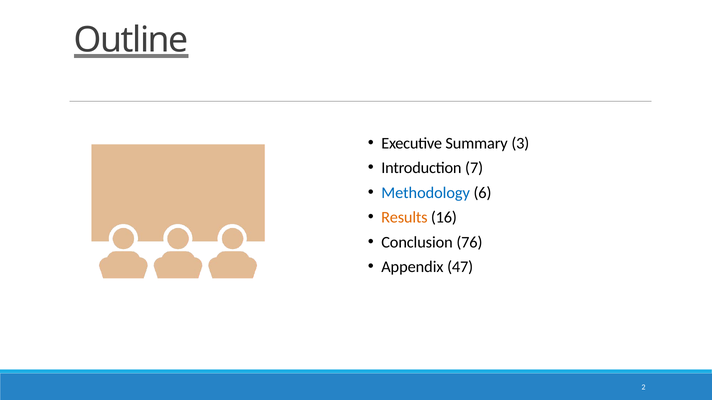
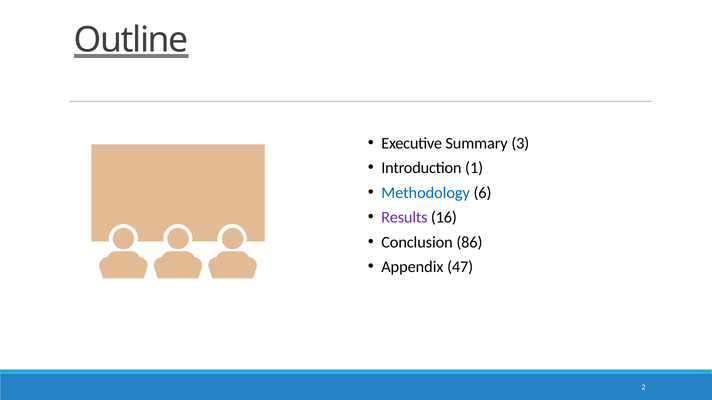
7: 7 -> 1
Results colour: orange -> purple
76: 76 -> 86
